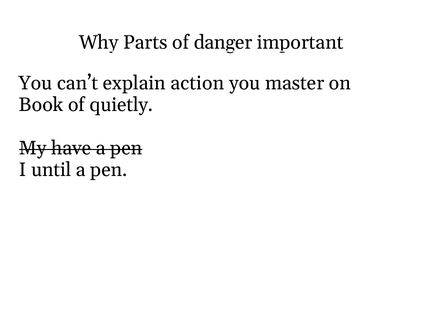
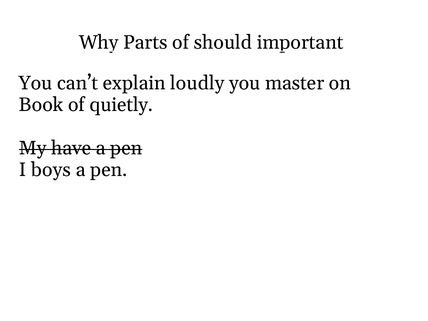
danger: danger -> should
action: action -> loudly
until: until -> boys
